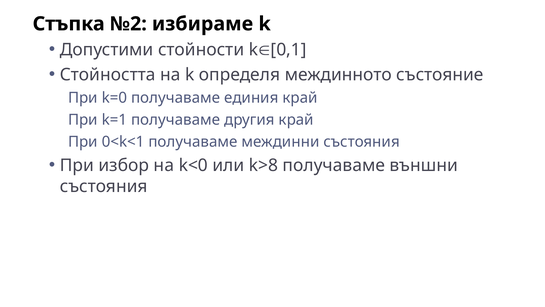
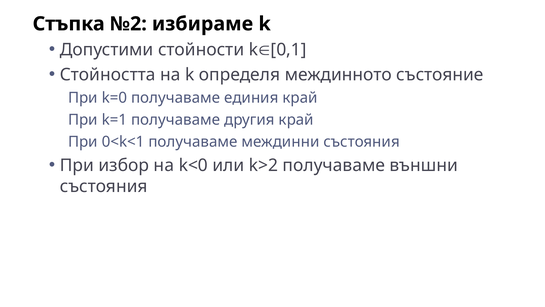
k>8: k>8 -> k>2
